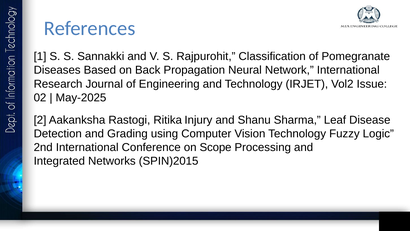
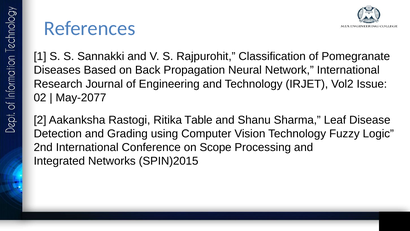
May-2025: May-2025 -> May-2077
Injury: Injury -> Table
